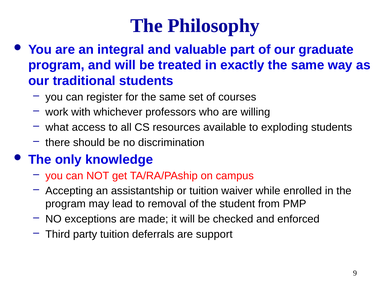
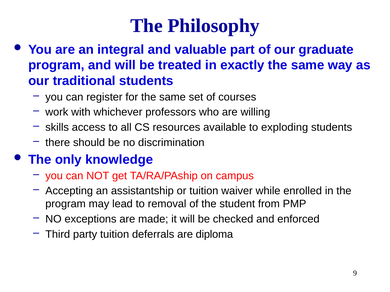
what: what -> skills
support: support -> diploma
